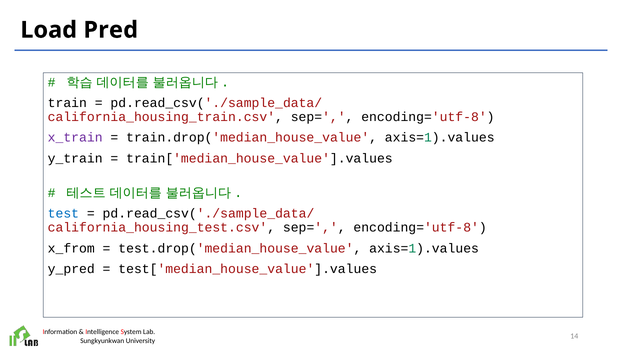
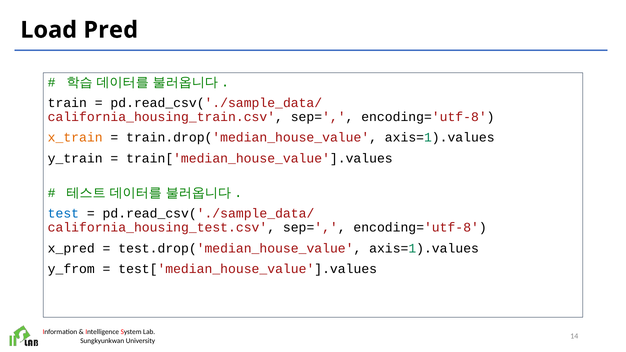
x_train colour: purple -> orange
x_from: x_from -> x_pred
y_pred: y_pred -> y_from
